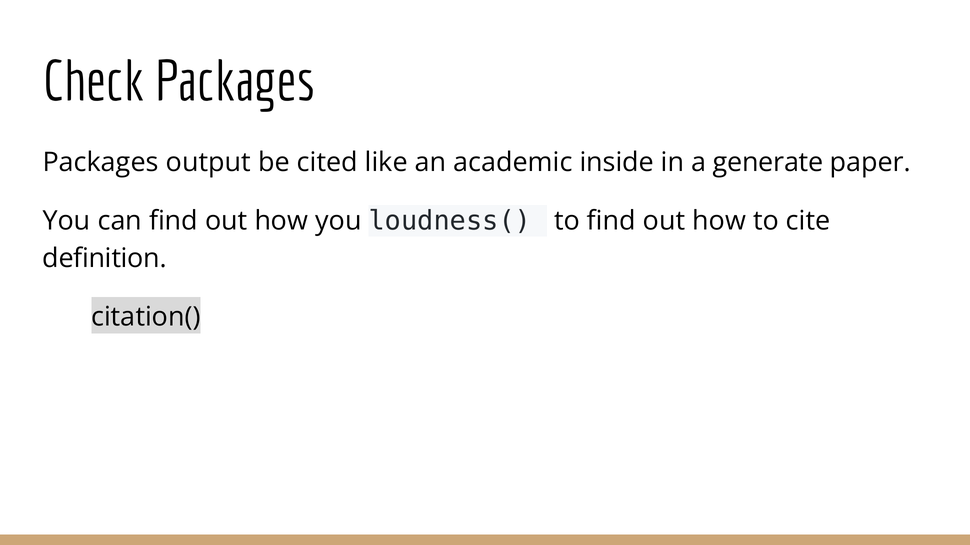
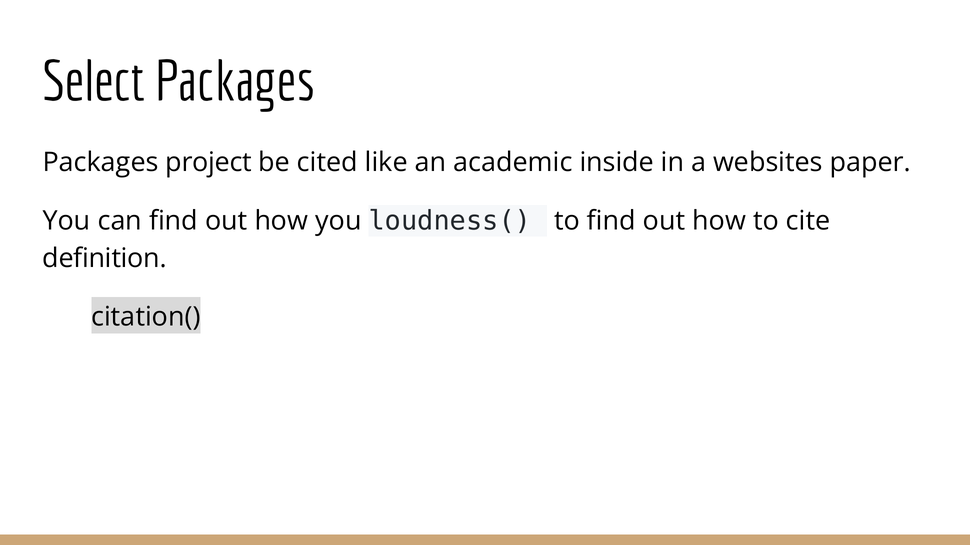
Check: Check -> Select
output: output -> project
generate: generate -> websites
